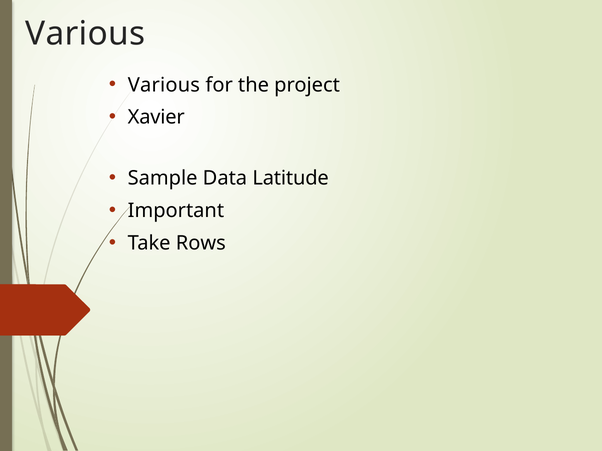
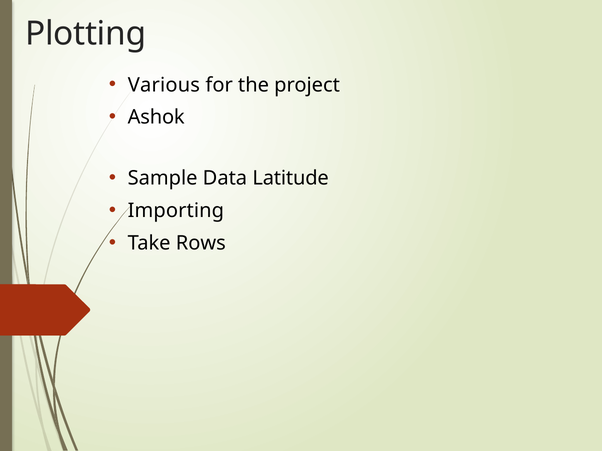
Various at (85, 34): Various -> Plotting
Xavier: Xavier -> Ashok
Important: Important -> Importing
